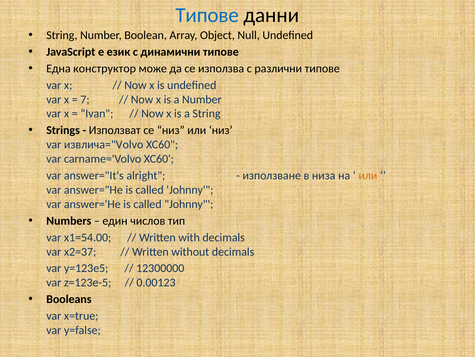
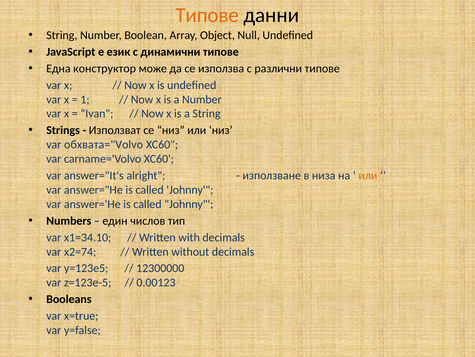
Типове at (207, 15) colour: blue -> orange
7: 7 -> 1
извлича="Volvo: извлича="Volvo -> обхвата="Volvo
x1=54.00: x1=54.00 -> x1=34.10
x2=37: x2=37 -> x2=74
